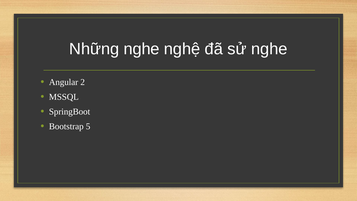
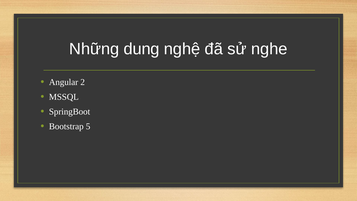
Những nghe: nghe -> dung
